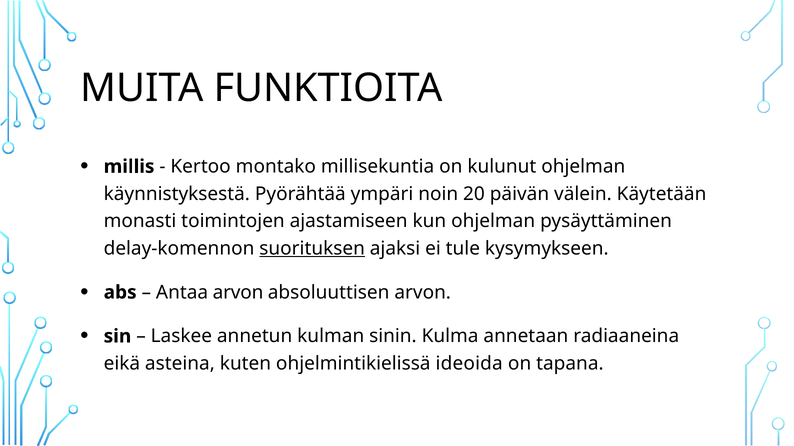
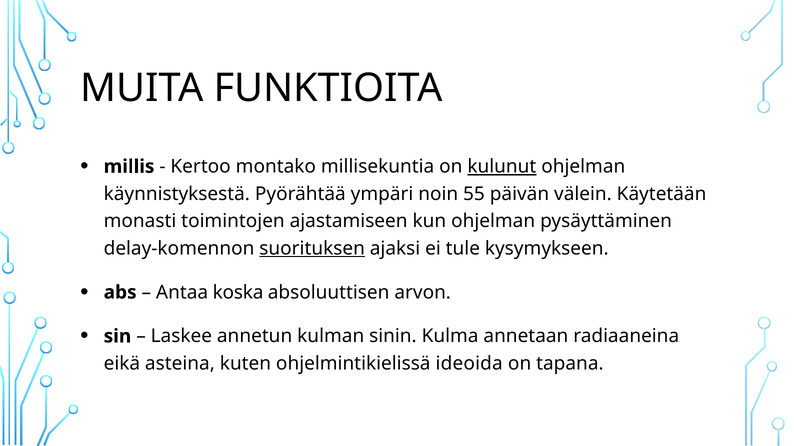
kulunut underline: none -> present
20: 20 -> 55
Antaa arvon: arvon -> koska
